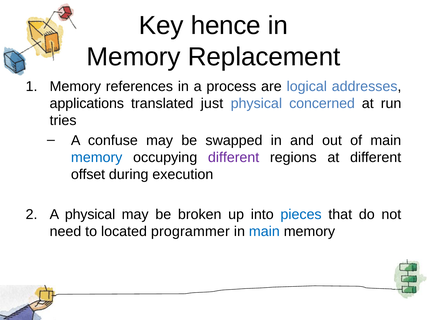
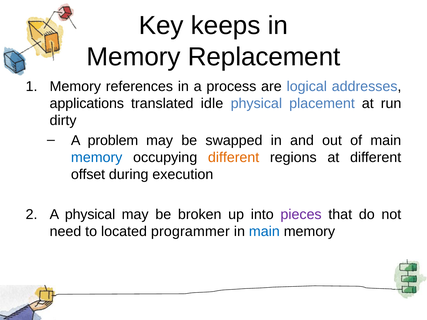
hence: hence -> keeps
just: just -> idle
concerned: concerned -> placement
tries: tries -> dirty
confuse: confuse -> problem
different at (234, 158) colour: purple -> orange
pieces colour: blue -> purple
